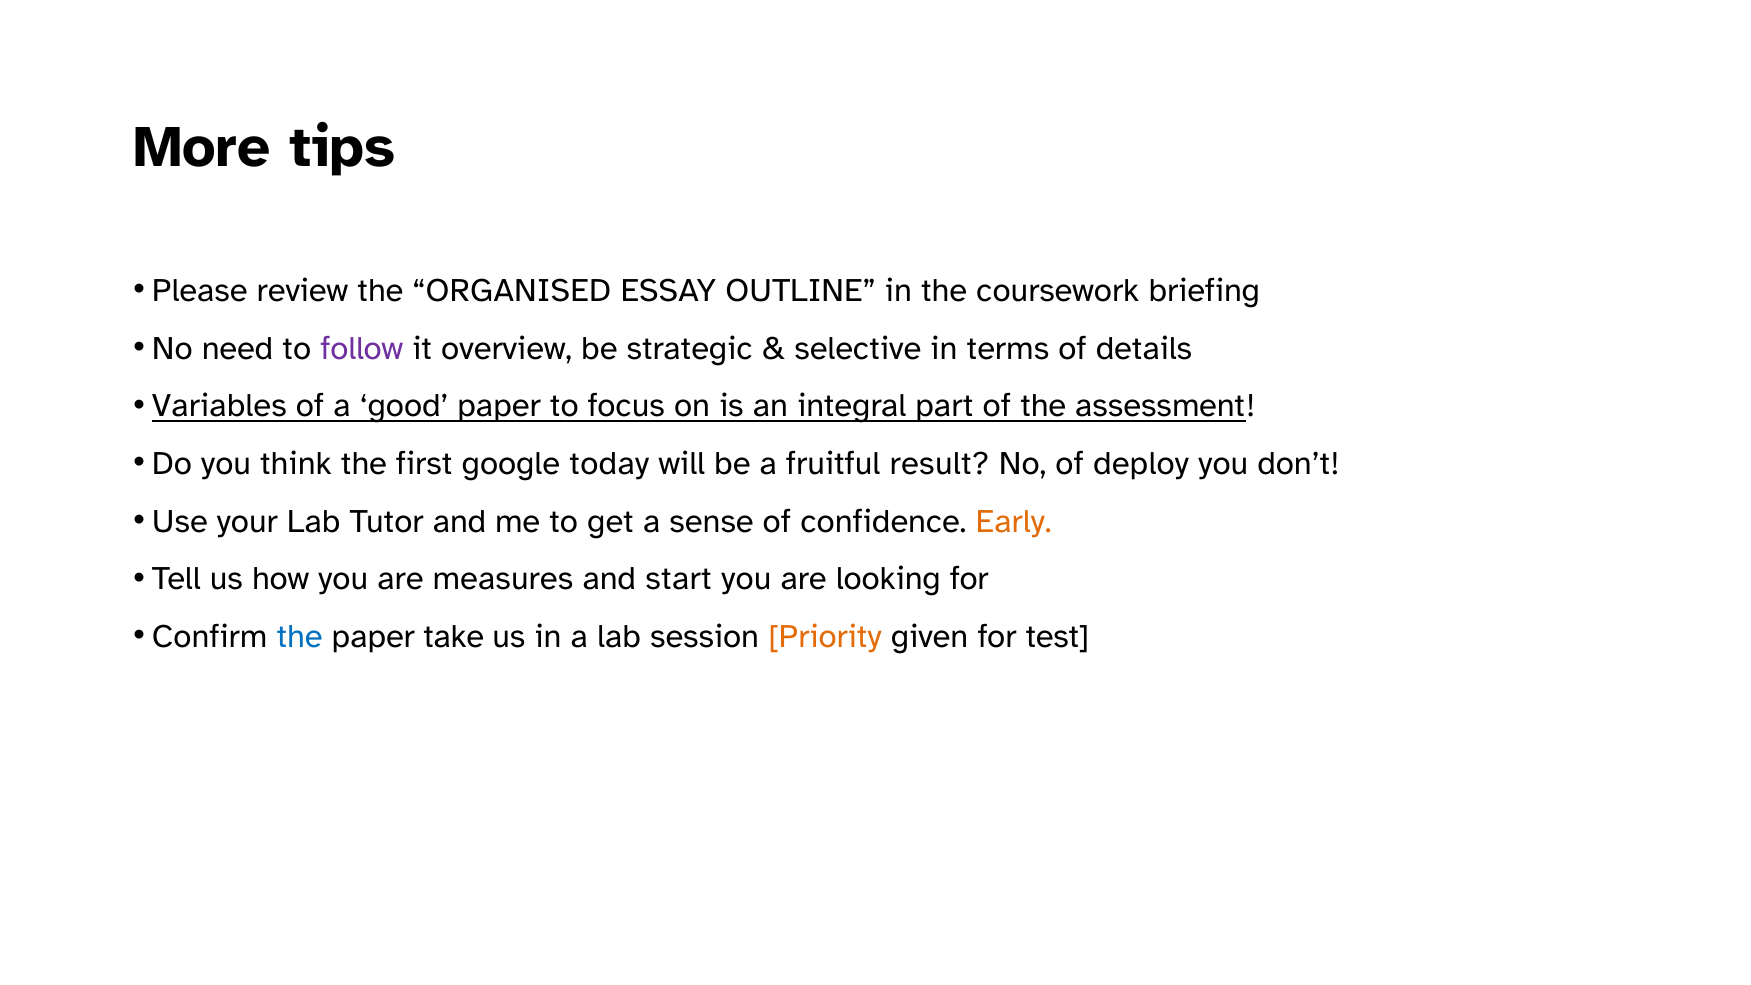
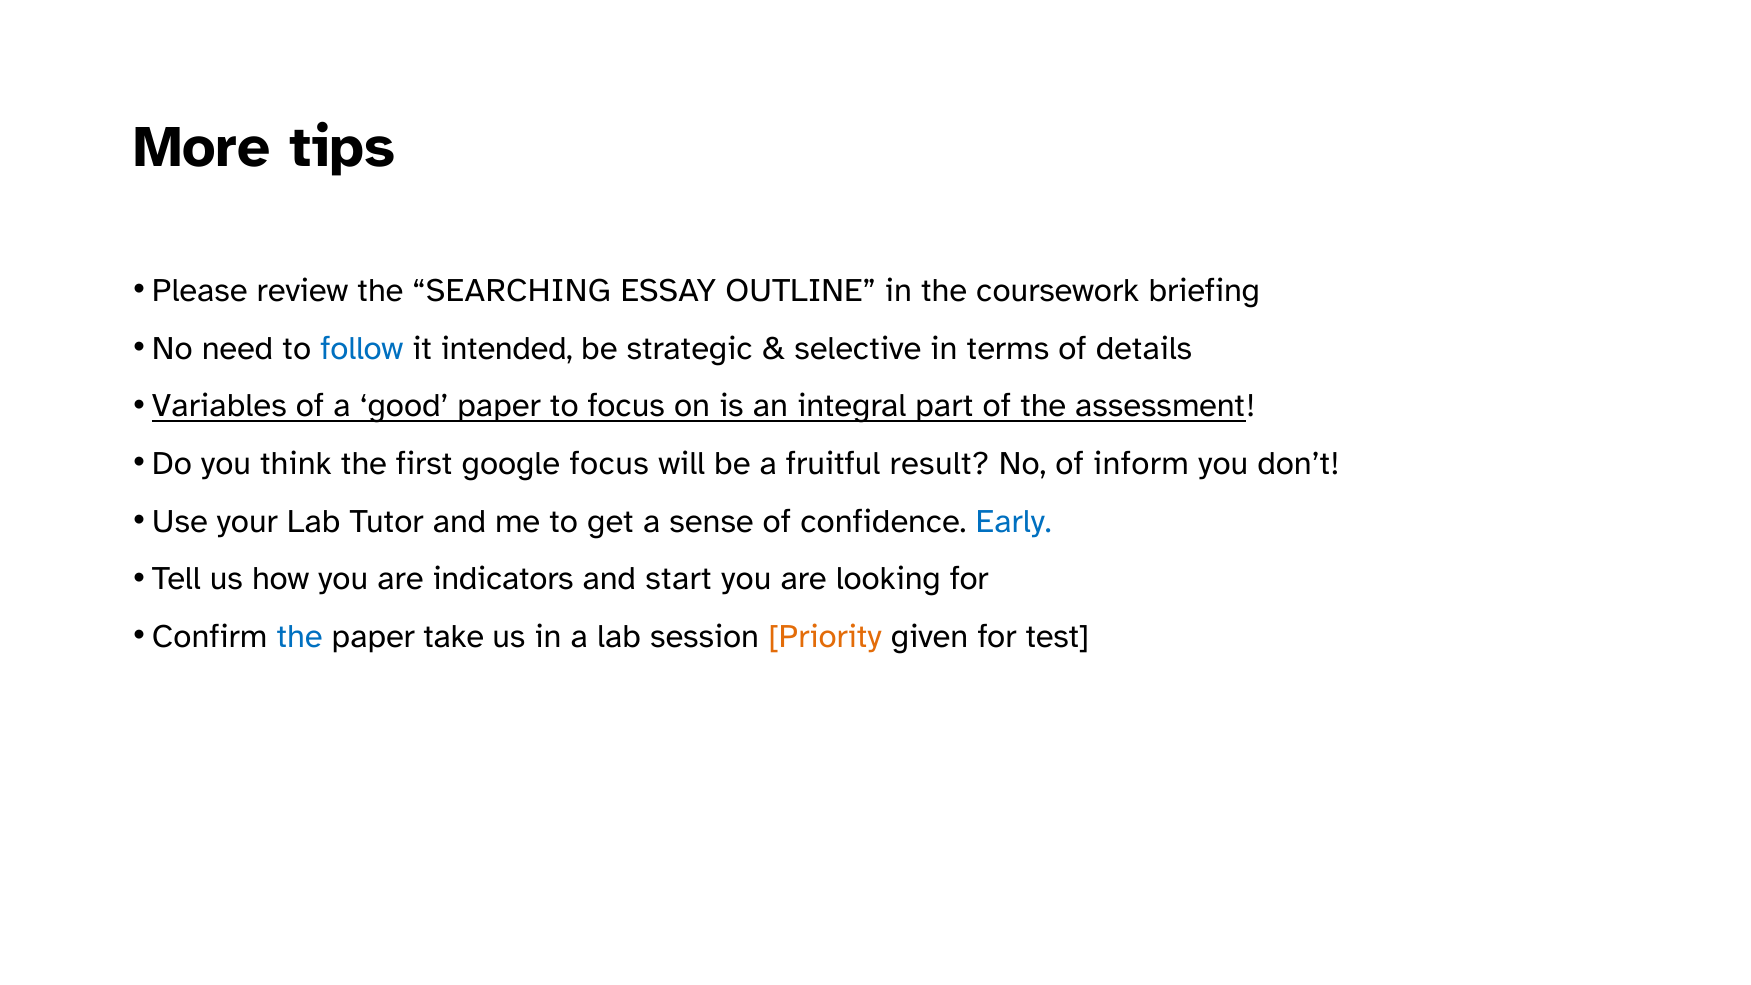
ORGANISED: ORGANISED -> SEARCHING
follow colour: purple -> blue
overview: overview -> intended
google today: today -> focus
deploy: deploy -> inform
Early colour: orange -> blue
measures: measures -> indicators
